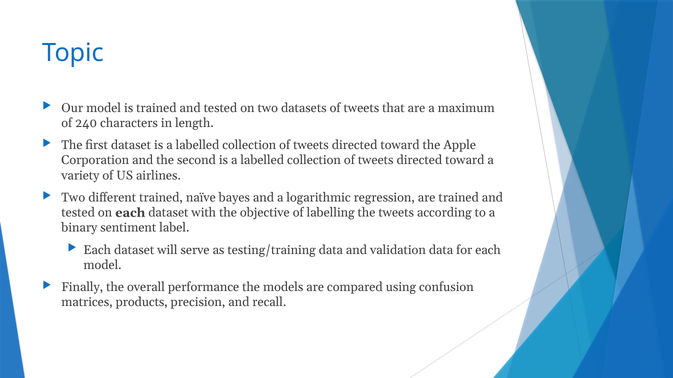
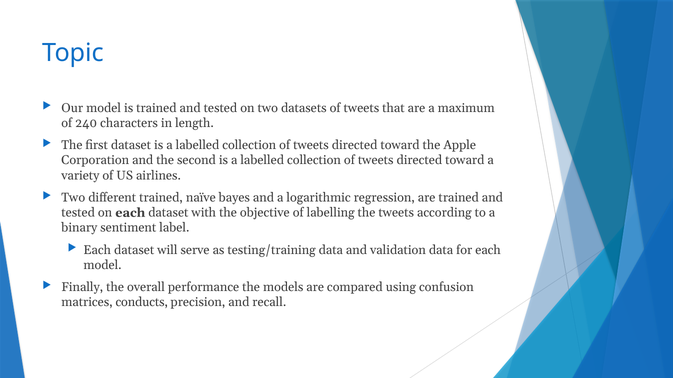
products: products -> conducts
